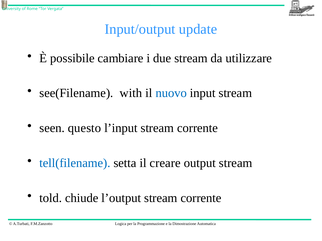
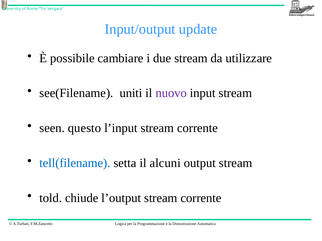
with: with -> uniti
nuovo colour: blue -> purple
creare: creare -> alcuni
